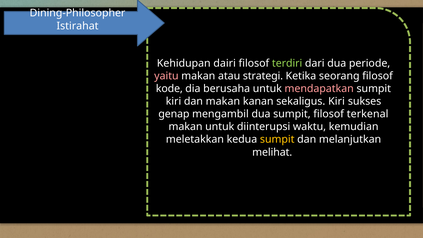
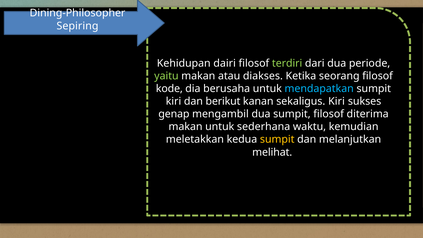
Istirahat: Istirahat -> Sepiring
yaitu colour: pink -> light green
strategi: strategi -> diakses
mendapatkan colour: pink -> light blue
dan makan: makan -> berikut
terkenal: terkenal -> diterima
diinterupsi: diinterupsi -> sederhana
